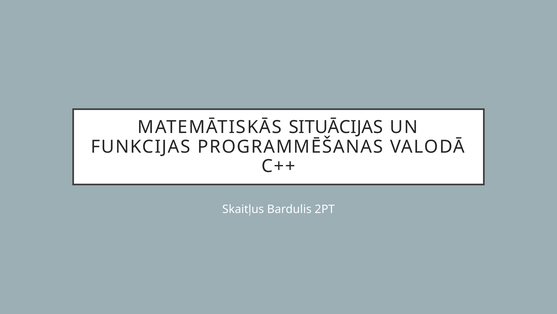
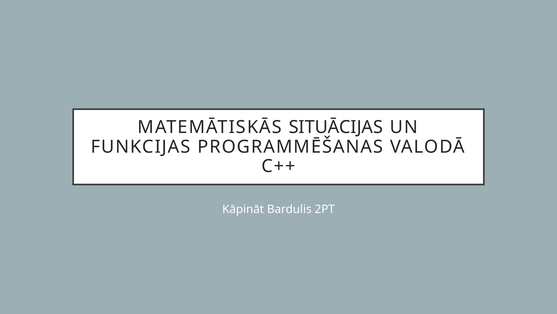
Skaitļus: Skaitļus -> Kāpināt
